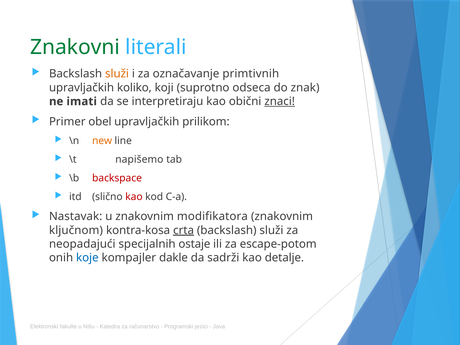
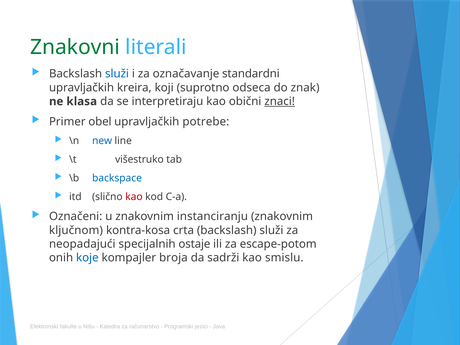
služi at (117, 74) colour: orange -> blue
primtivnih: primtivnih -> standardni
koliko: koliko -> kreira
imati: imati -> klasa
prilikom: prilikom -> potrebe
new colour: orange -> blue
napišemo: napišemo -> višestruko
backspace colour: red -> blue
Nastavak: Nastavak -> Označeni
modifikatora: modifikatora -> instanciranju
crta underline: present -> none
dakle: dakle -> broja
detalje: detalje -> smislu
